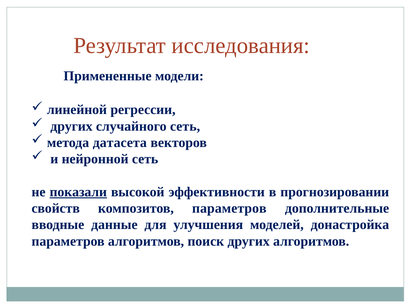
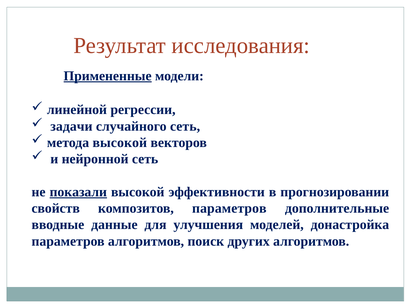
Примененные underline: none -> present
других at (71, 126): других -> задачи
метода датасета: датасета -> высокой
